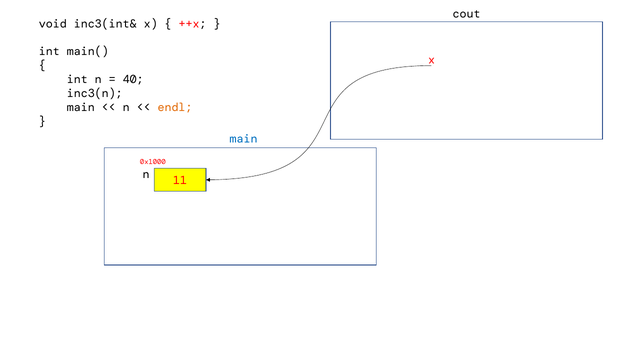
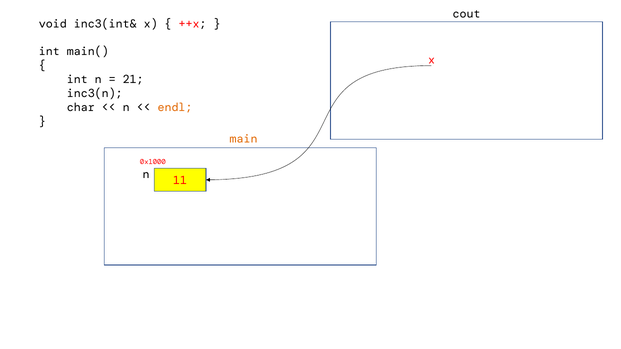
40: 40 -> 21
main at (81, 108): main -> char
main at (244, 139) colour: blue -> orange
